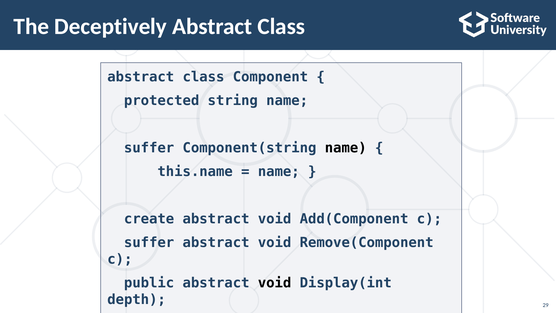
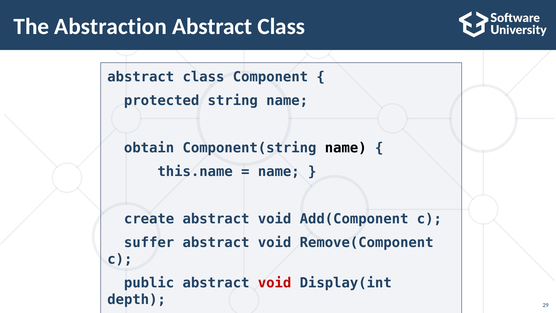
Deceptively: Deceptively -> Abstraction
suffer at (149, 148): suffer -> obtain
void at (275, 283) colour: black -> red
